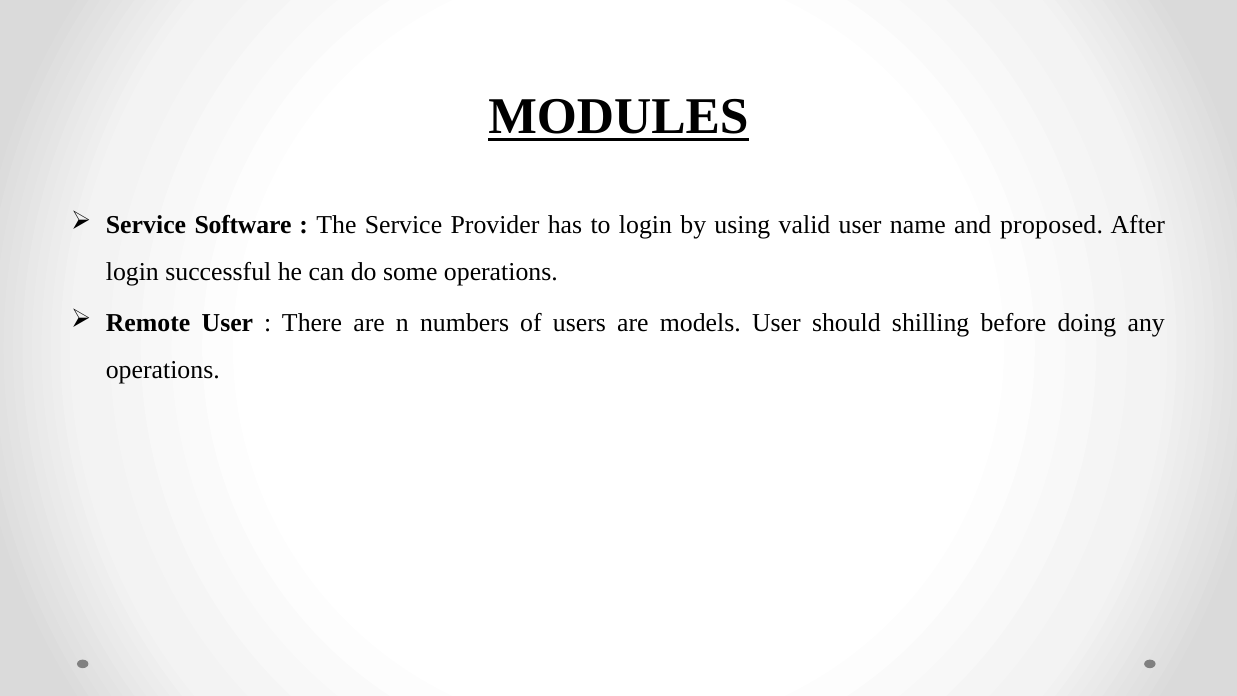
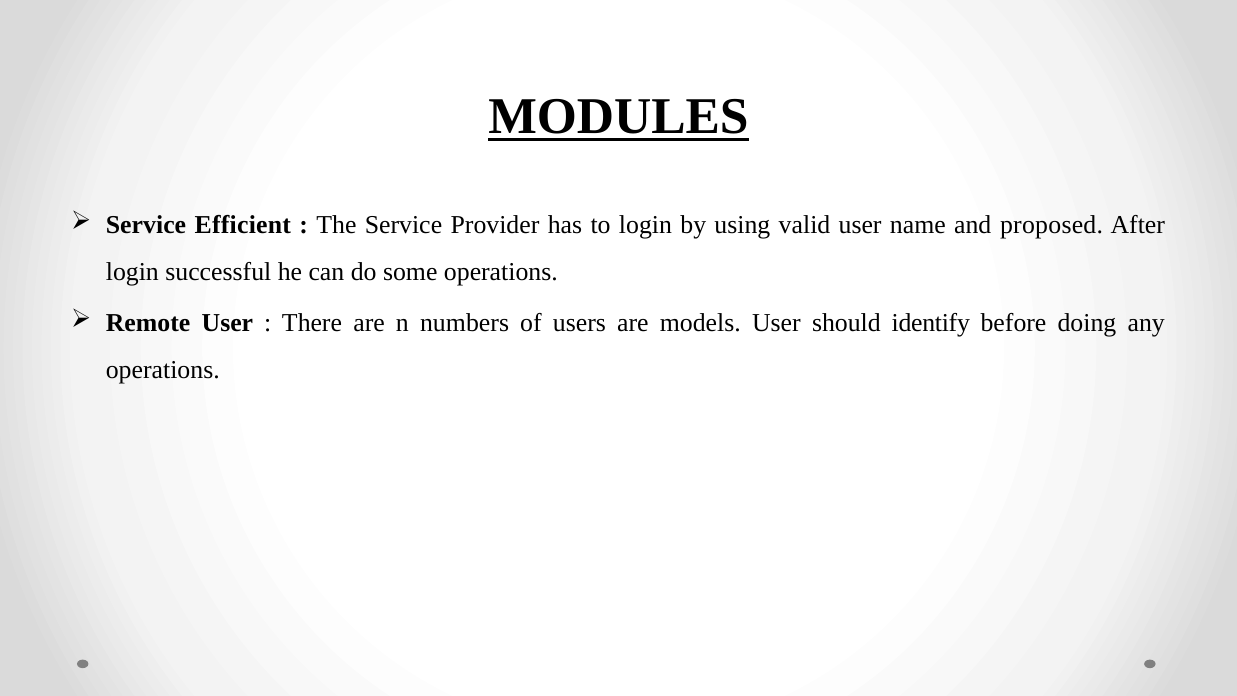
Software: Software -> Efficient
shilling: shilling -> identify
